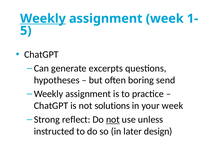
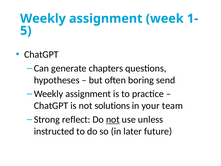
Weekly at (43, 19) underline: present -> none
excerpts: excerpts -> chapters
your week: week -> team
design: design -> future
